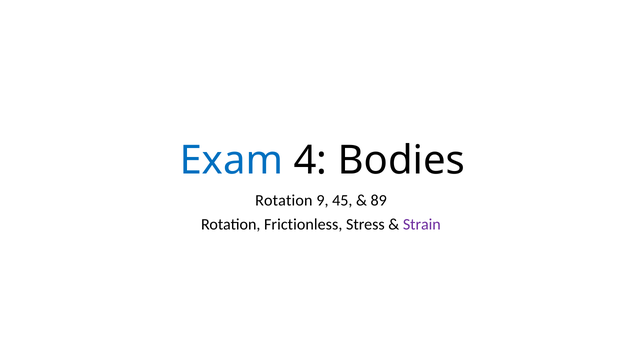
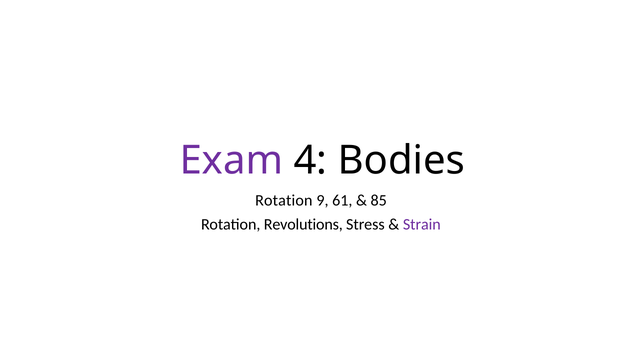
Exam colour: blue -> purple
45: 45 -> 61
89: 89 -> 85
Frictionless: Frictionless -> Revolutions
